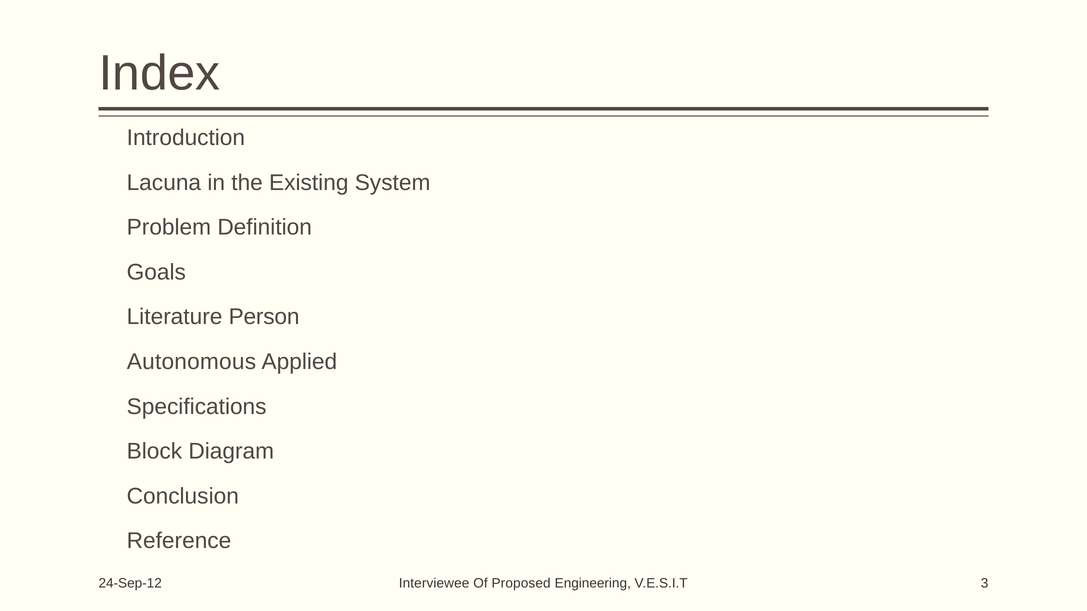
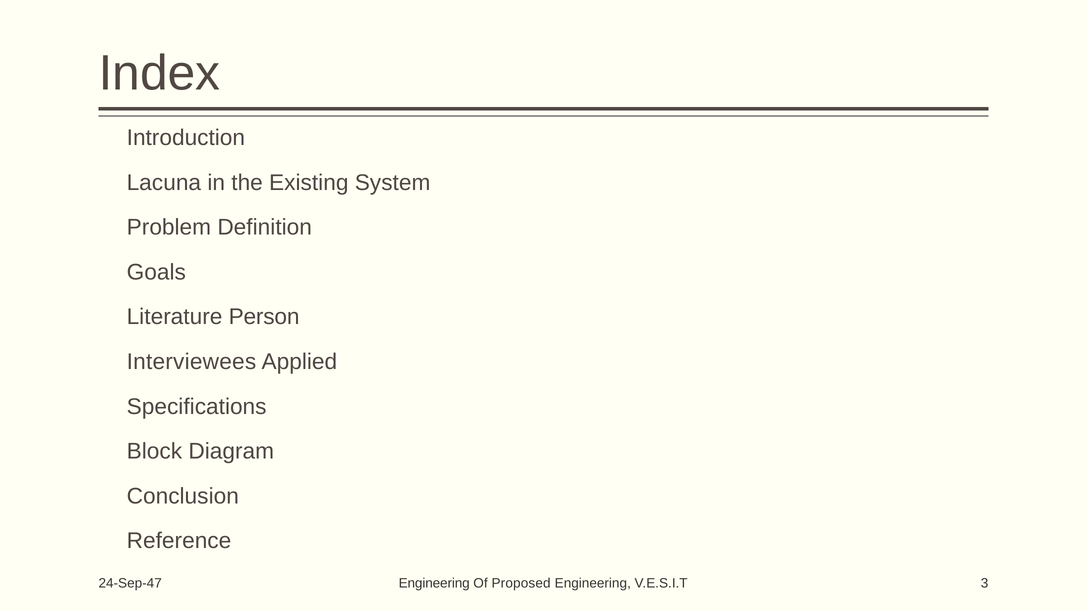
Autonomous: Autonomous -> Interviewees
24-Sep-12: 24-Sep-12 -> 24-Sep-47
Interviewee at (434, 584): Interviewee -> Engineering
